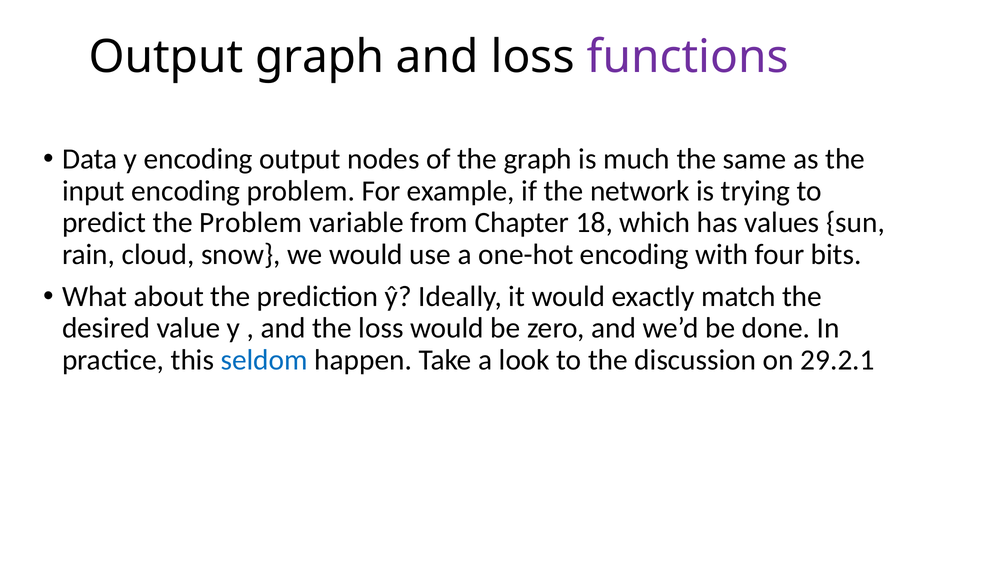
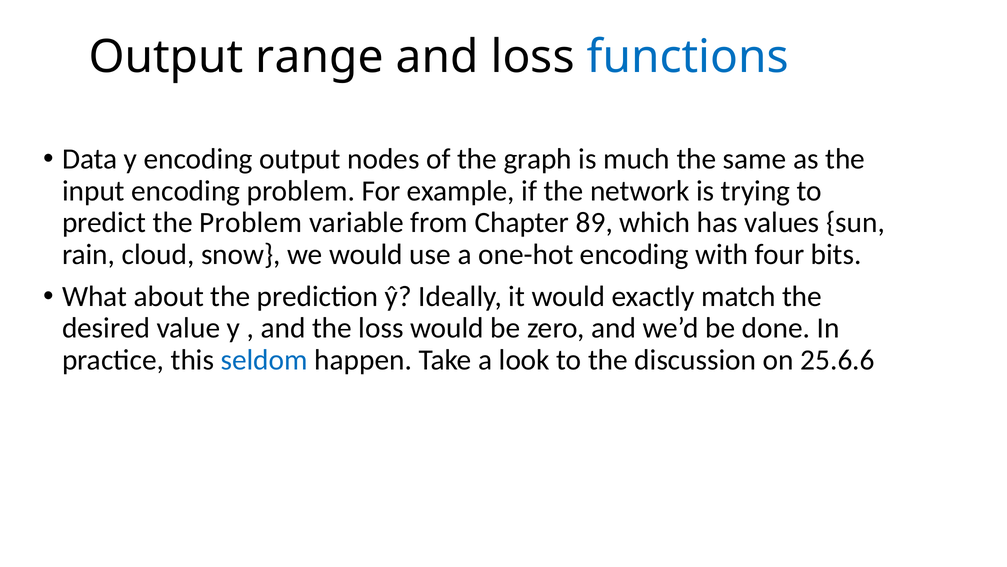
Output graph: graph -> range
functions colour: purple -> blue
18: 18 -> 89
29.2.1: 29.2.1 -> 25.6.6
